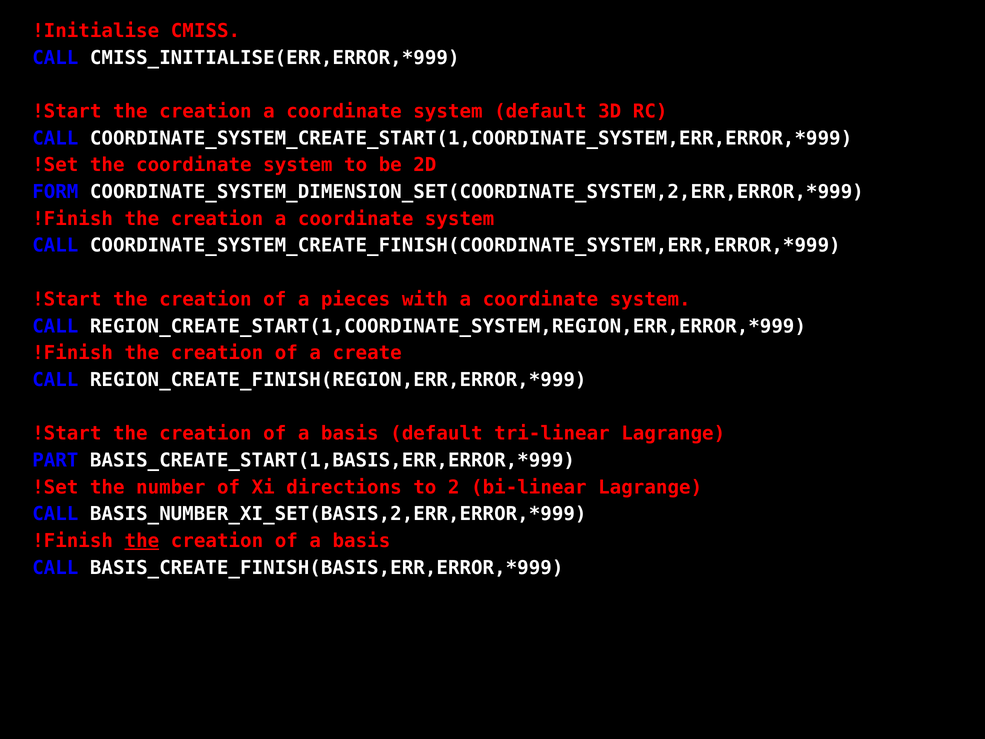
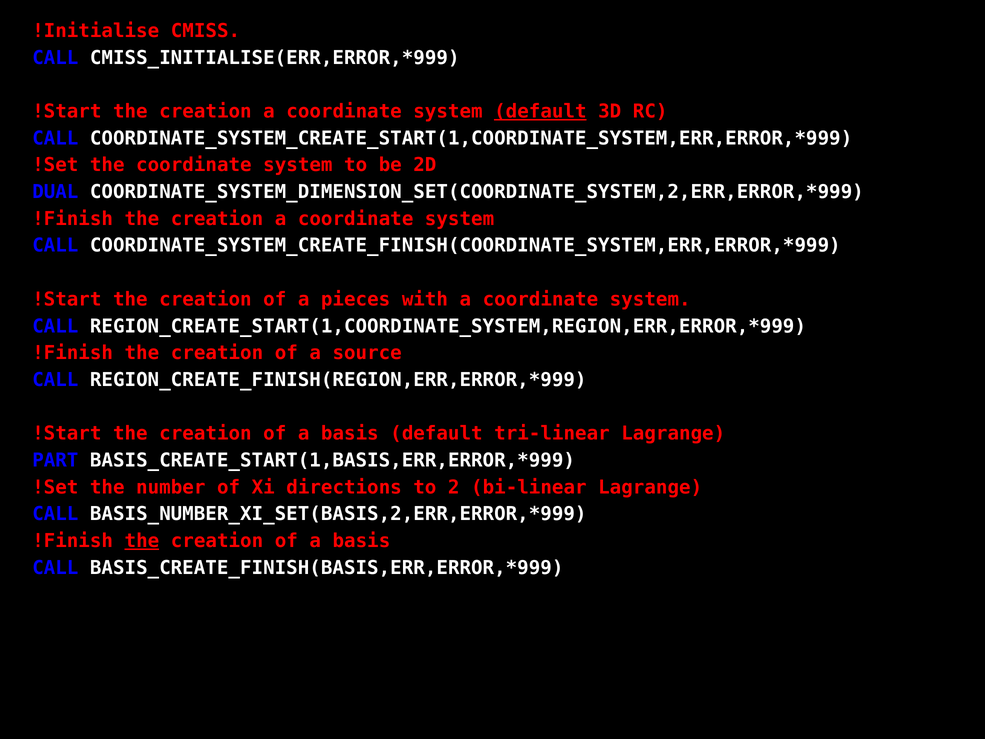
default at (540, 111) underline: none -> present
FORM: FORM -> DUAL
create: create -> source
